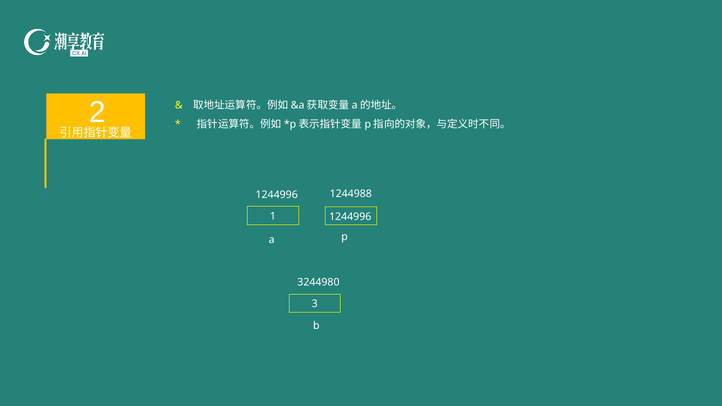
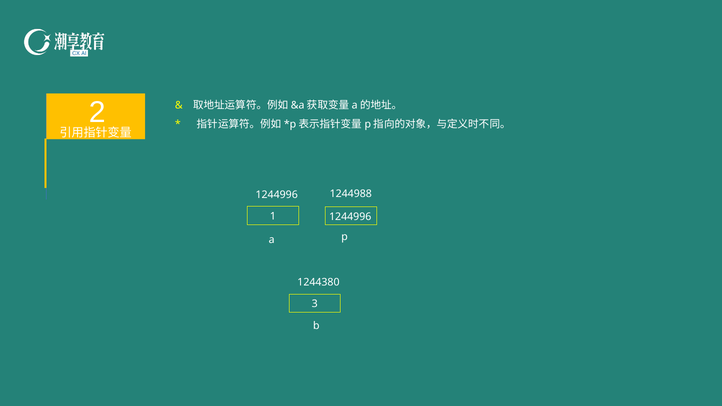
3244980: 3244980 -> 1244380
